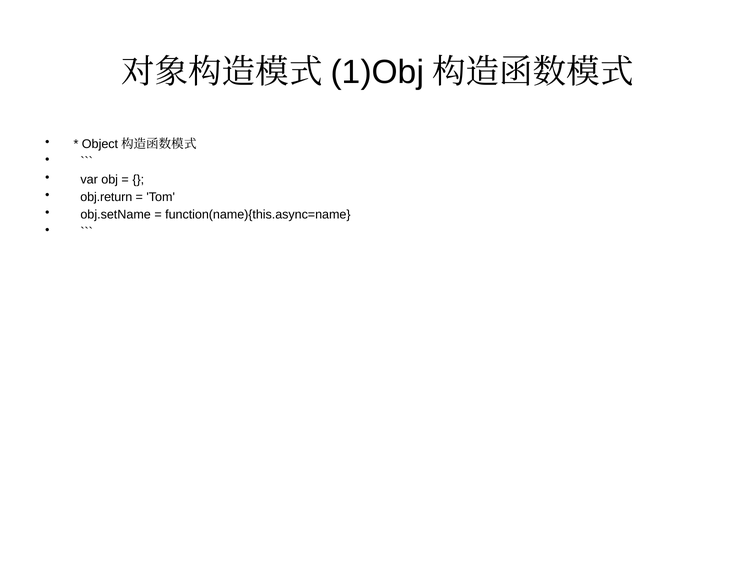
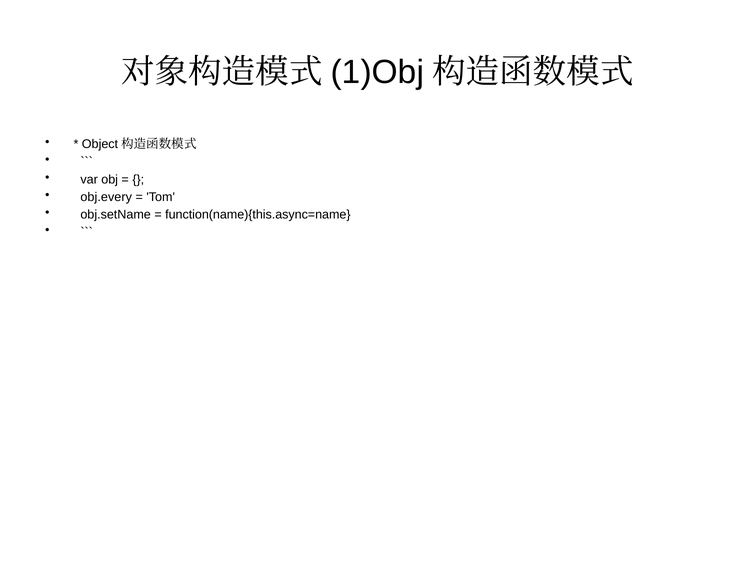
obj.return: obj.return -> obj.every
